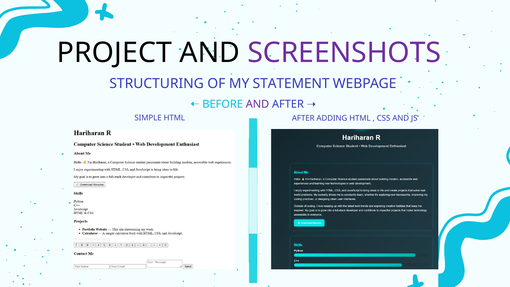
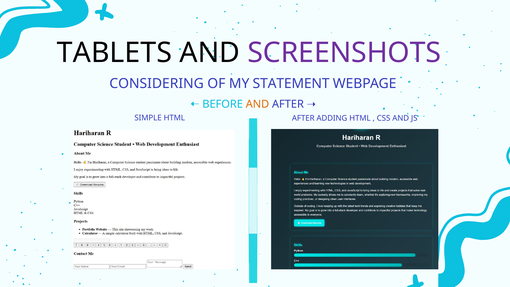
PROJECT: PROJECT -> TABLETS
STRUCTURING: STRUCTURING -> CONSIDERING
AND at (257, 104) colour: purple -> orange
